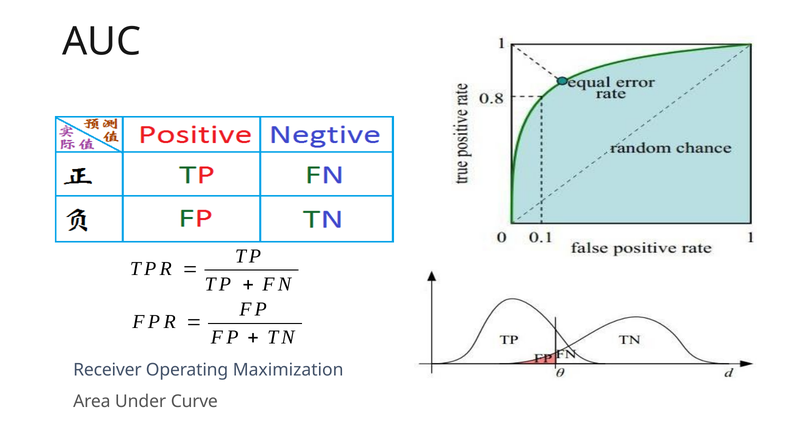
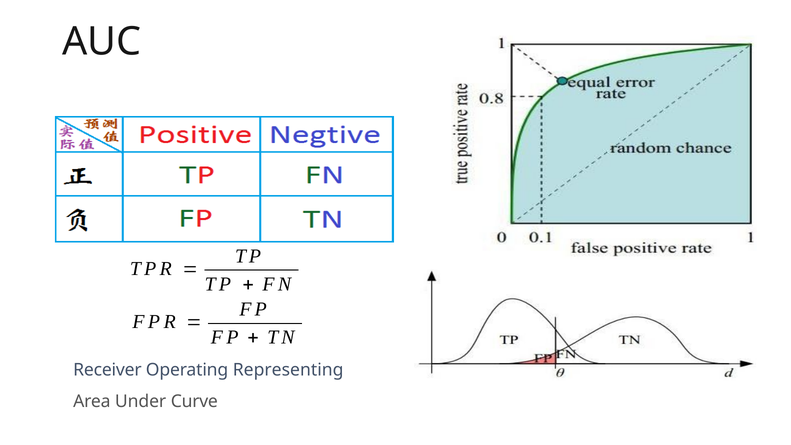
Maximization: Maximization -> Representing
